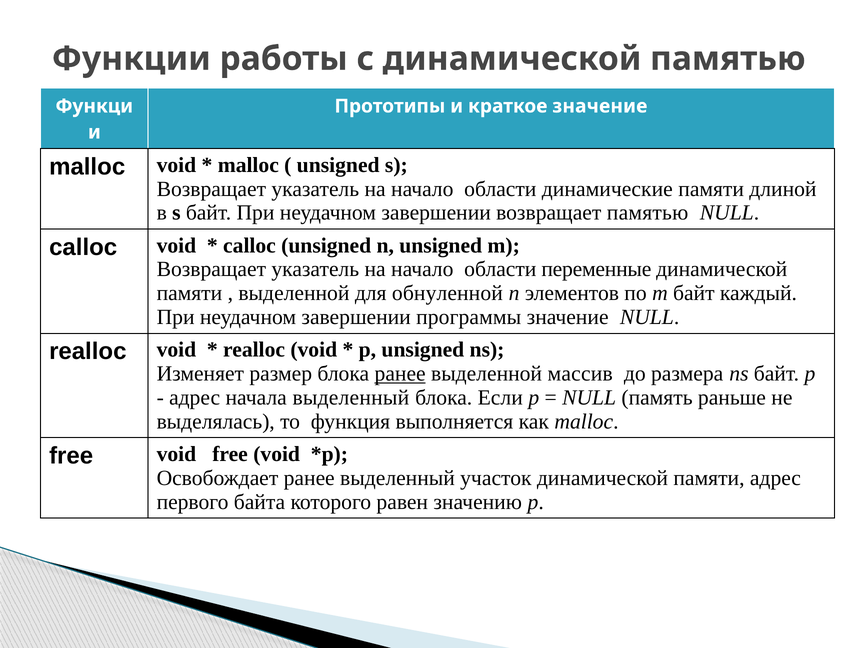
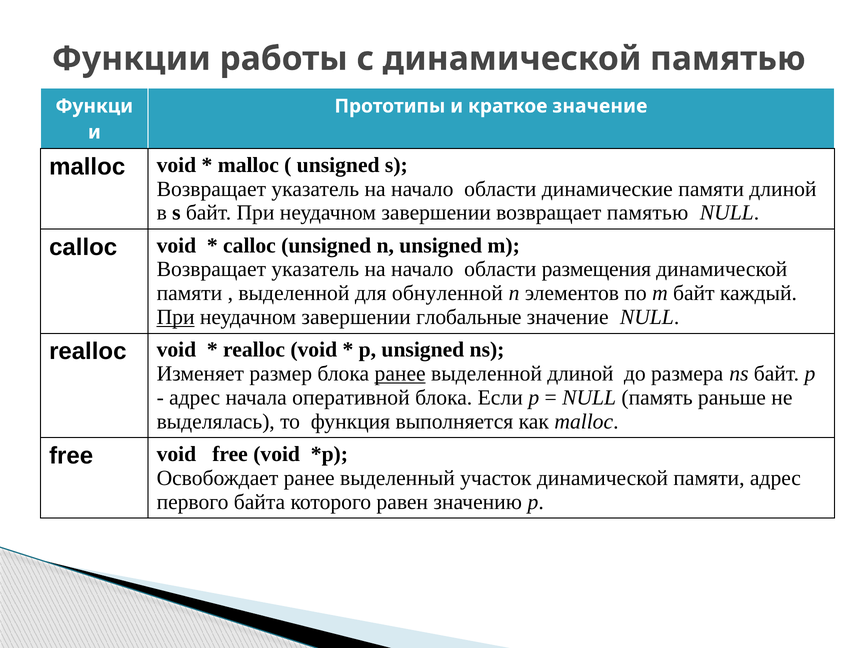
переменные: переменные -> размещения
При at (176, 317) underline: none -> present
программы: программы -> глобальные
выделенной массив: массив -> длиной
начала выделенный: выделенный -> оперативной
